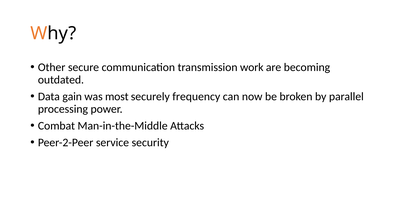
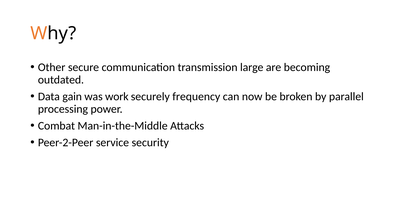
work: work -> large
most: most -> work
